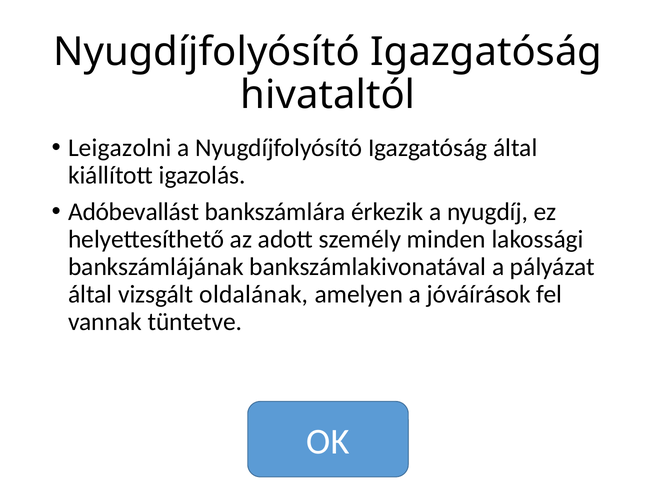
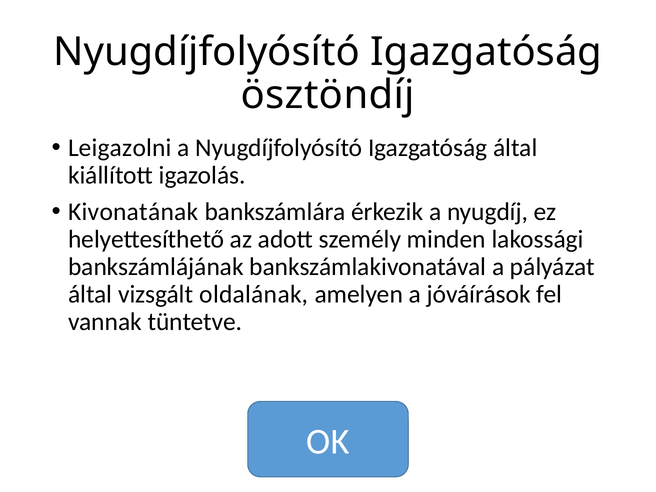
hivataltól: hivataltól -> ösztöndíj
Adóbevallást: Adóbevallást -> Kivonatának
